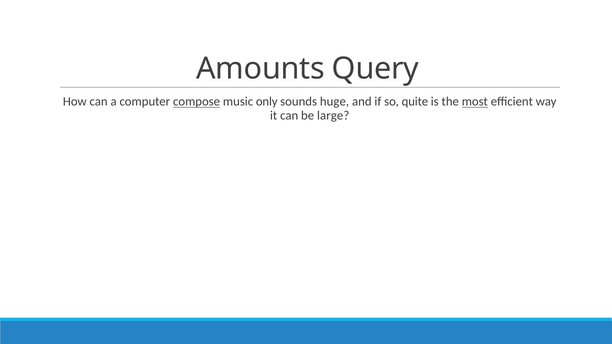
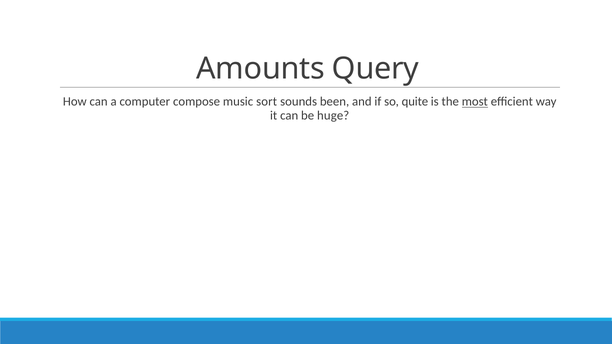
compose underline: present -> none
only: only -> sort
huge: huge -> been
large: large -> huge
